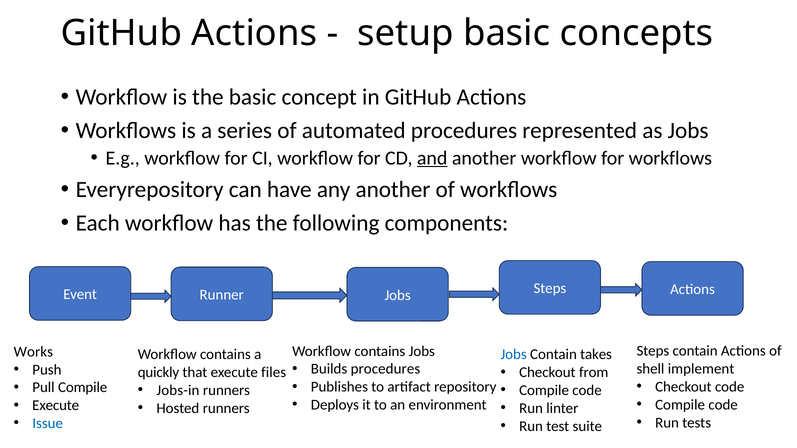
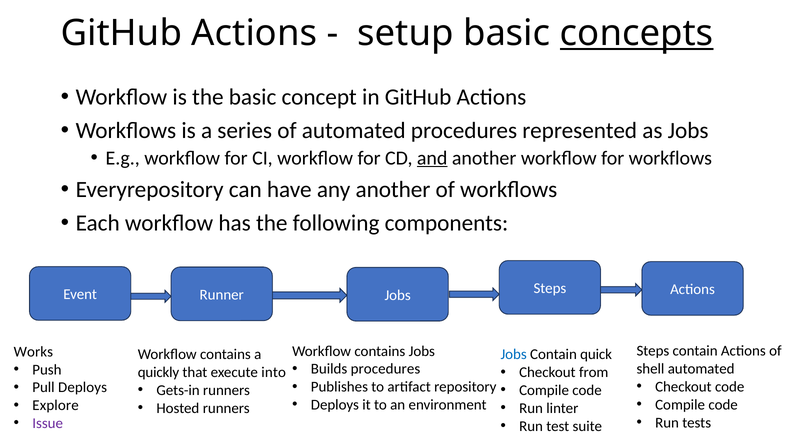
concepts underline: none -> present
takes: takes -> quick
shell implement: implement -> automated
files: files -> into
Pull Compile: Compile -> Deploys
Jobs-in: Jobs-in -> Gets-in
Execute at (56, 406): Execute -> Explore
Issue colour: blue -> purple
